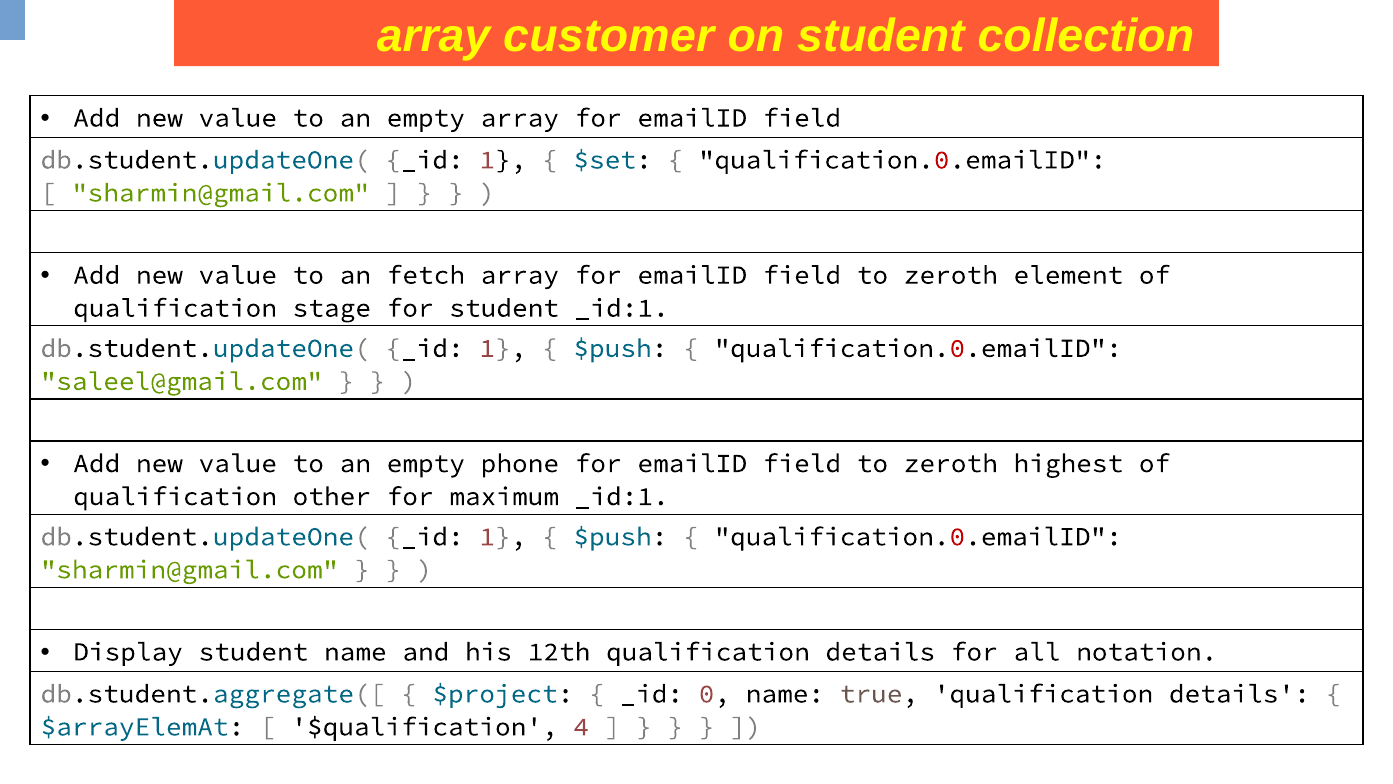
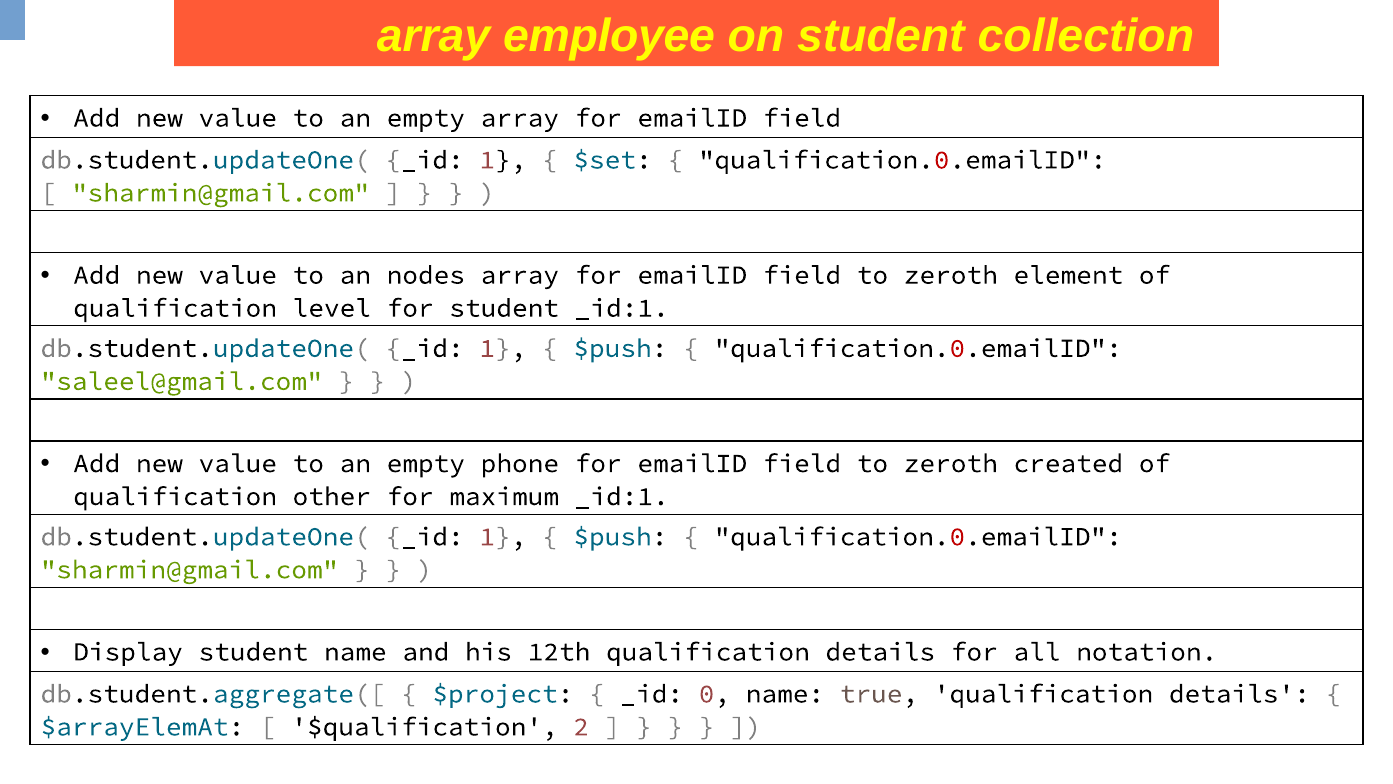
customer: customer -> employee
fetch: fetch -> nodes
stage: stage -> level
highest: highest -> created
4: 4 -> 2
